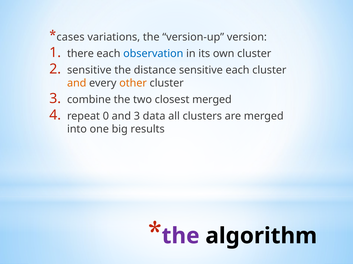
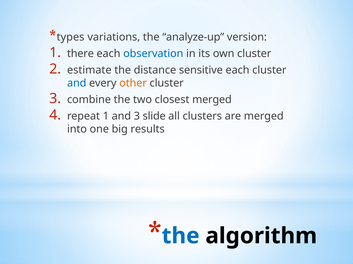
cases: cases -> types
version-up: version-up -> analyze-up
2 sensitive: sensitive -> estimate
and at (77, 83) colour: orange -> blue
repeat 0: 0 -> 1
data: data -> slide
the at (181, 237) colour: purple -> blue
